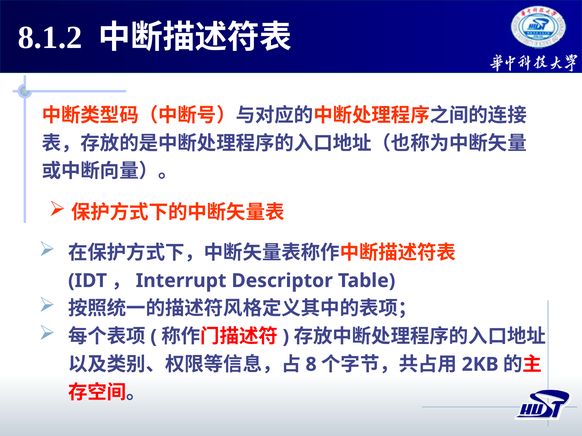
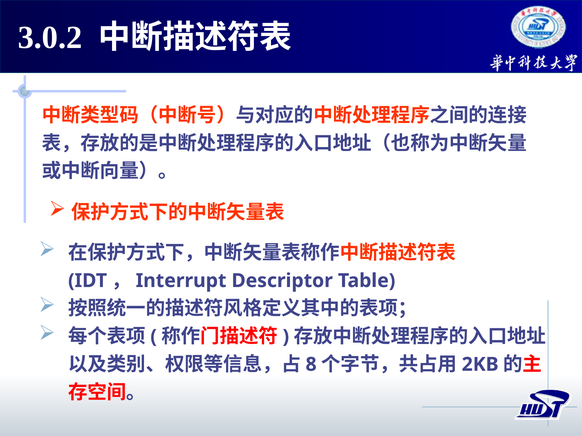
8.1.2: 8.1.2 -> 3.0.2
